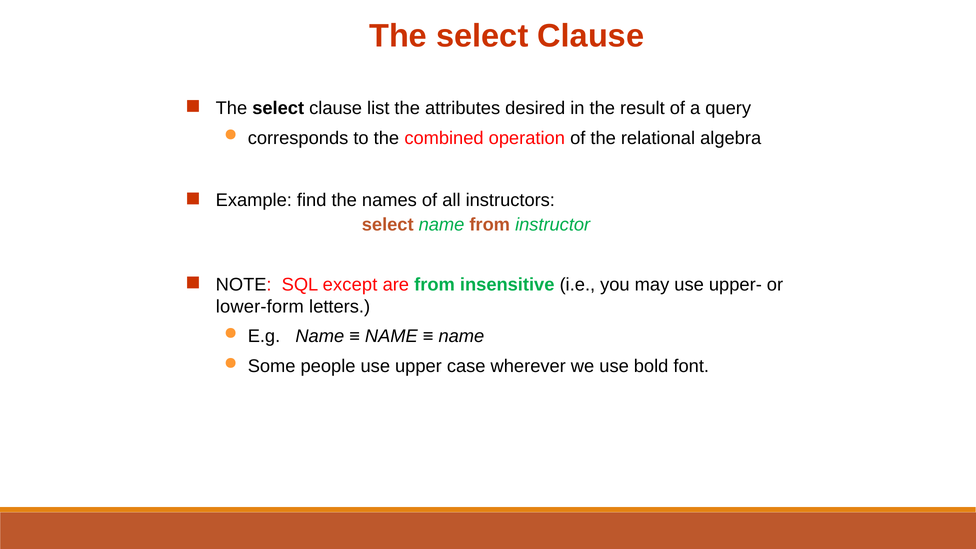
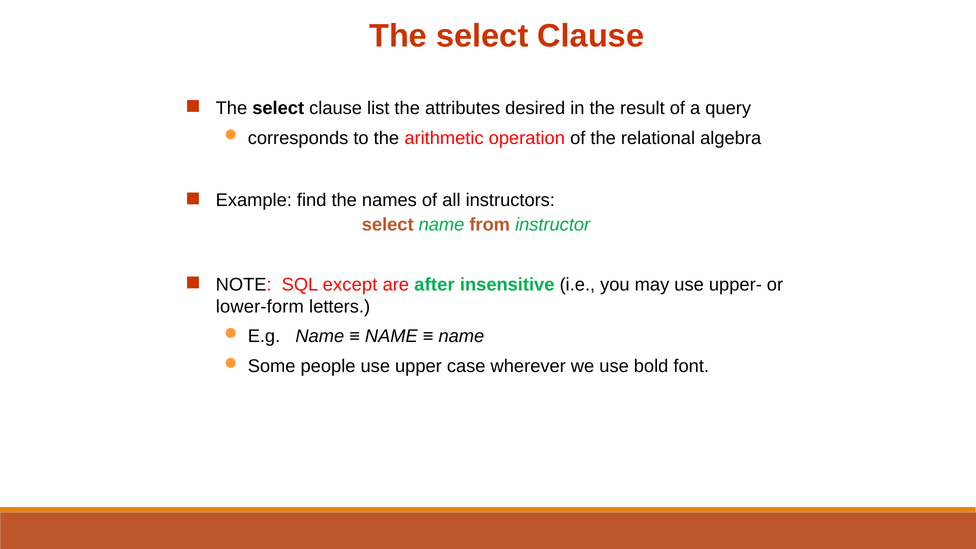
combined: combined -> arithmetic
are from: from -> after
